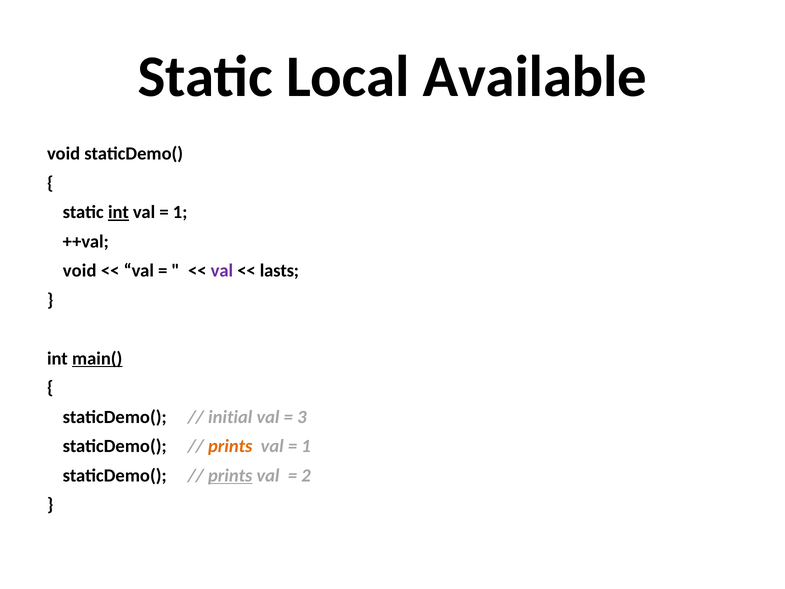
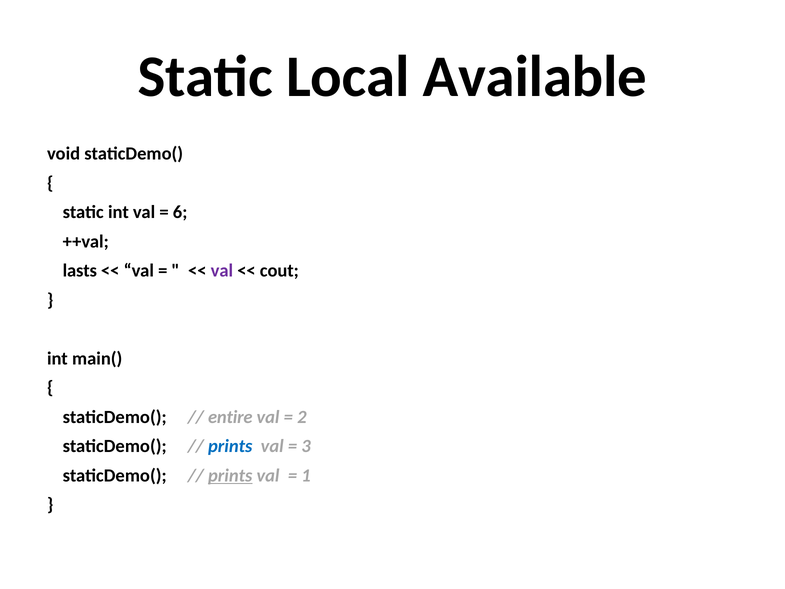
int at (118, 212) underline: present -> none
1 at (180, 212): 1 -> 6
void at (80, 271): void -> lasts
lasts: lasts -> cout
main( underline: present -> none
initial: initial -> entire
3: 3 -> 2
prints at (230, 446) colour: orange -> blue
1 at (306, 446): 1 -> 3
2: 2 -> 1
